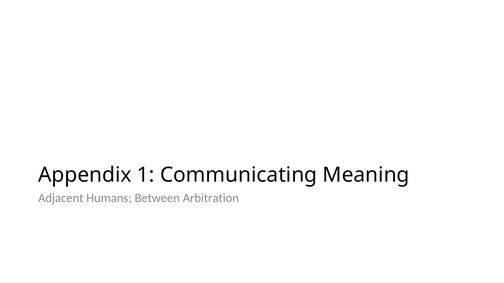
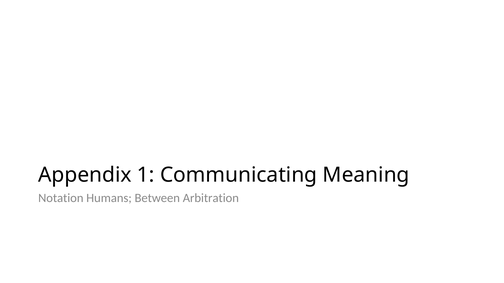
Adjacent: Adjacent -> Notation
